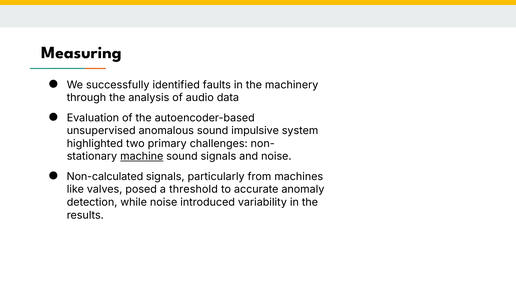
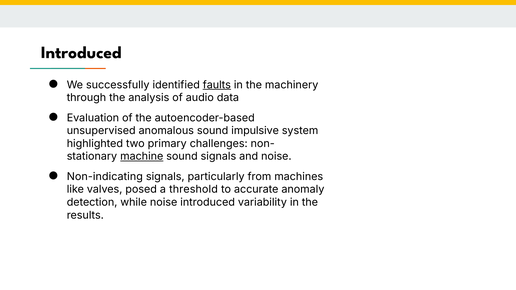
Measuring at (81, 53): Measuring -> Introduced
faults underline: none -> present
Non-calculated: Non-calculated -> Non-indicating
